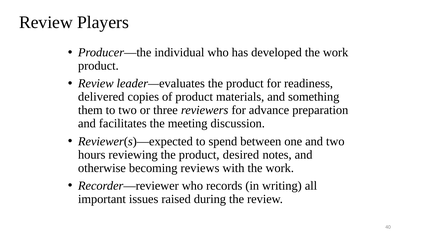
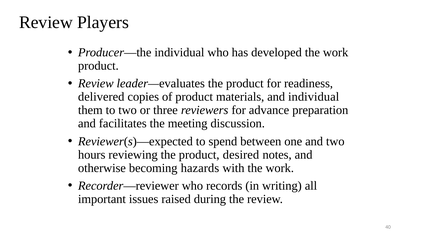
and something: something -> individual
reviews: reviews -> hazards
